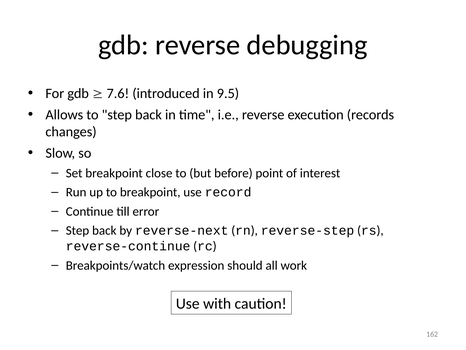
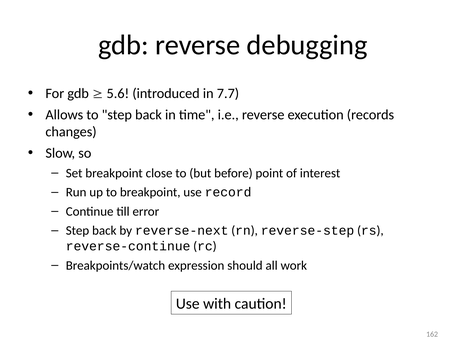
7.6: 7.6 -> 5.6
9.5: 9.5 -> 7.7
